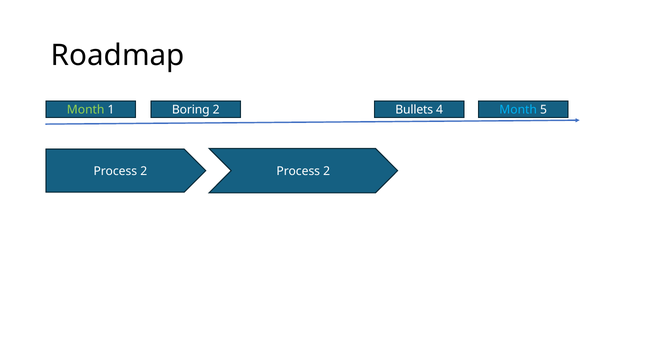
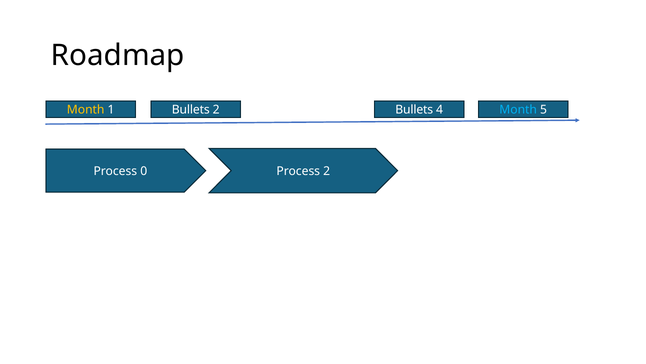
Month at (86, 110) colour: light green -> yellow
1 Boring: Boring -> Bullets
2 at (144, 171): 2 -> 0
